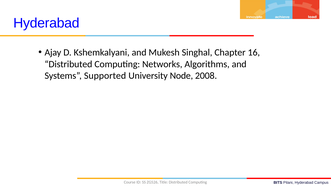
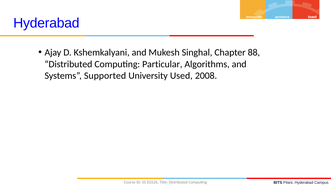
16: 16 -> 88
Networks: Networks -> Particular
Node: Node -> Used
